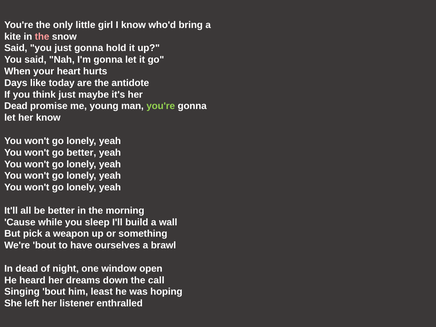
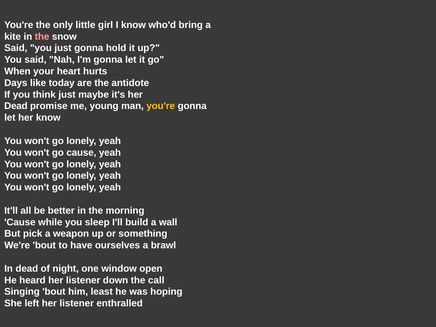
you're at (161, 106) colour: light green -> yellow
go better: better -> cause
heard her dreams: dreams -> listener
